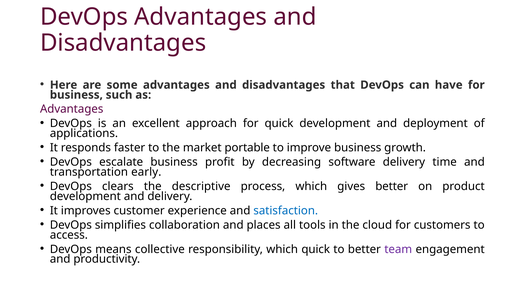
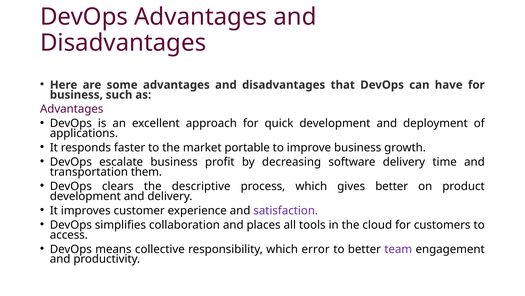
early: early -> them
satisfaction colour: blue -> purple
which quick: quick -> error
